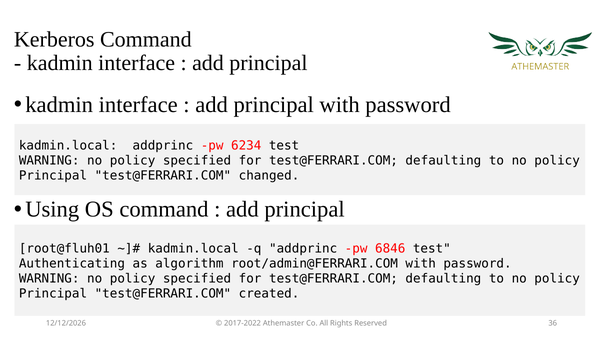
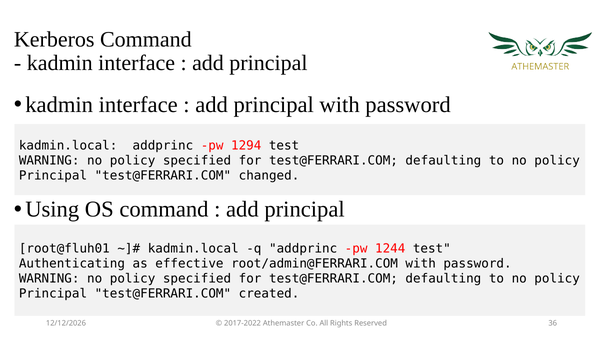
6234: 6234 -> 1294
6846: 6846 -> 1244
algorithm: algorithm -> effective
